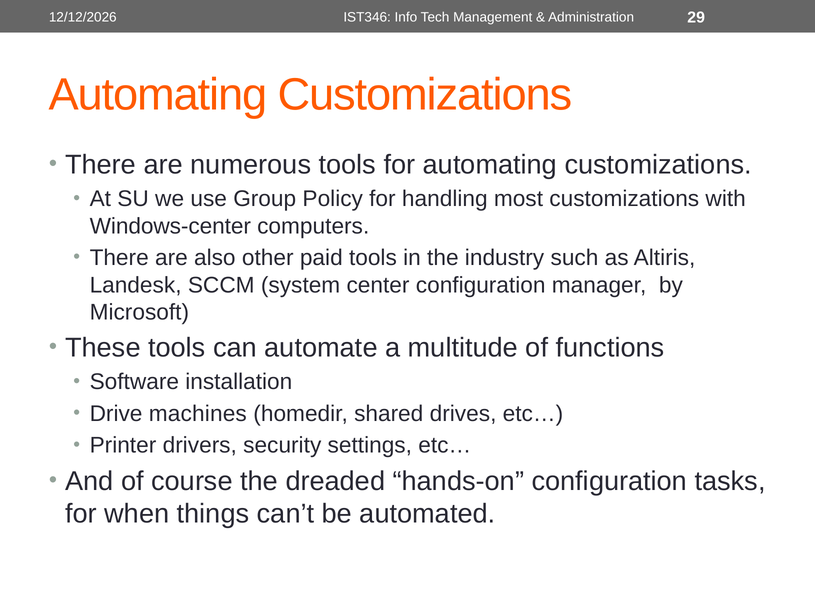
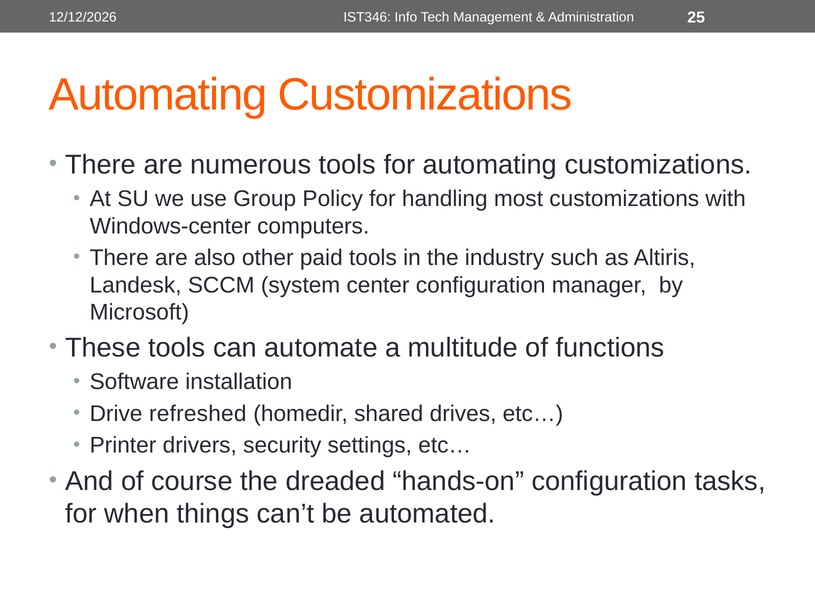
29: 29 -> 25
machines: machines -> refreshed
